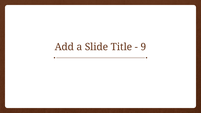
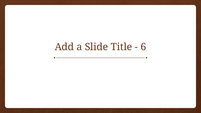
9: 9 -> 6
